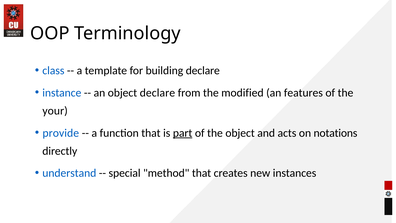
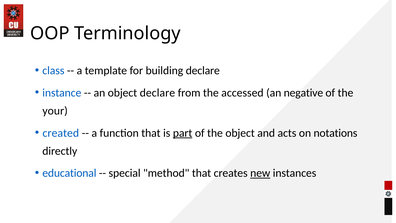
modified: modified -> accessed
features: features -> negative
provide: provide -> created
understand: understand -> educational
new underline: none -> present
